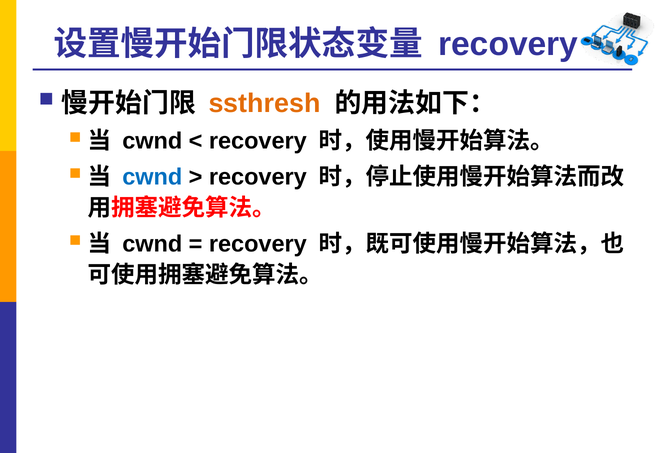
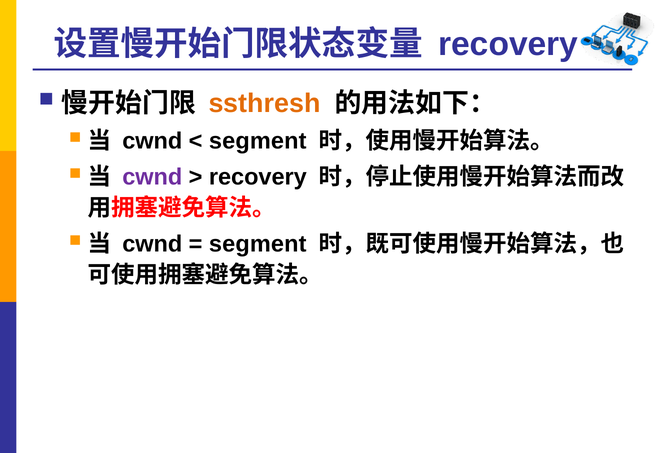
recovery at (258, 141): recovery -> segment
cwnd at (152, 177) colour: blue -> purple
recovery at (258, 244): recovery -> segment
